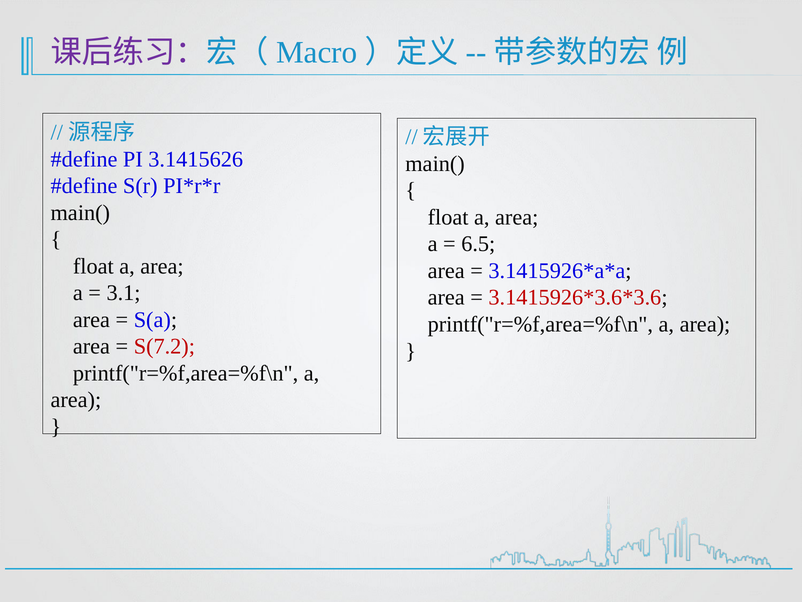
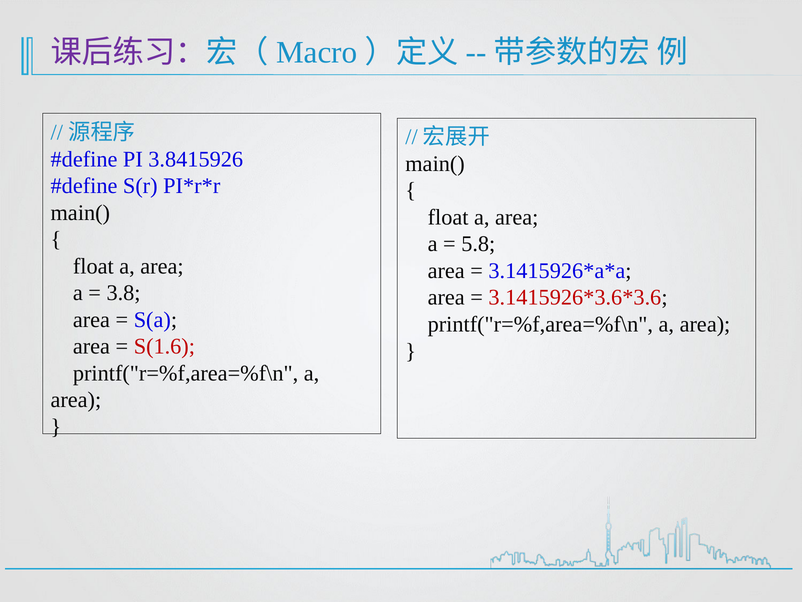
3.1415626: 3.1415626 -> 3.8415926
6.5: 6.5 -> 5.8
3.1: 3.1 -> 3.8
S(7.2: S(7.2 -> S(1.6
